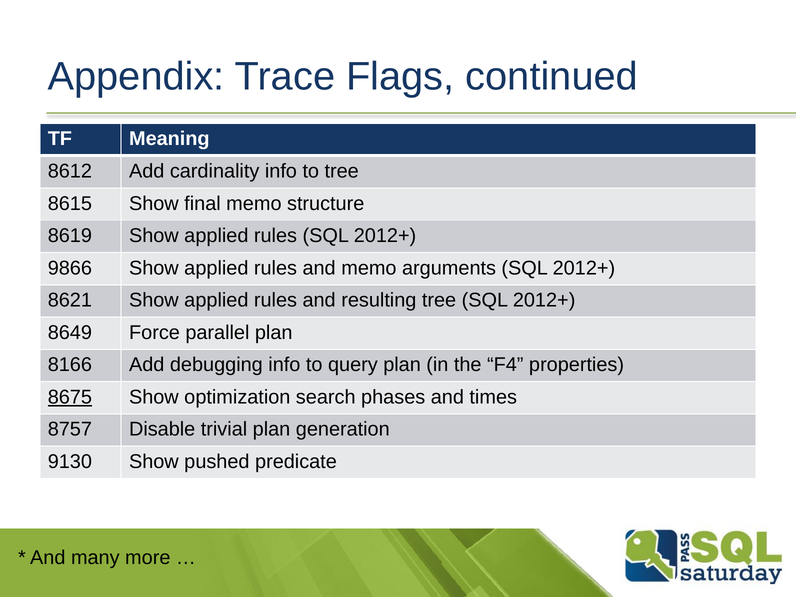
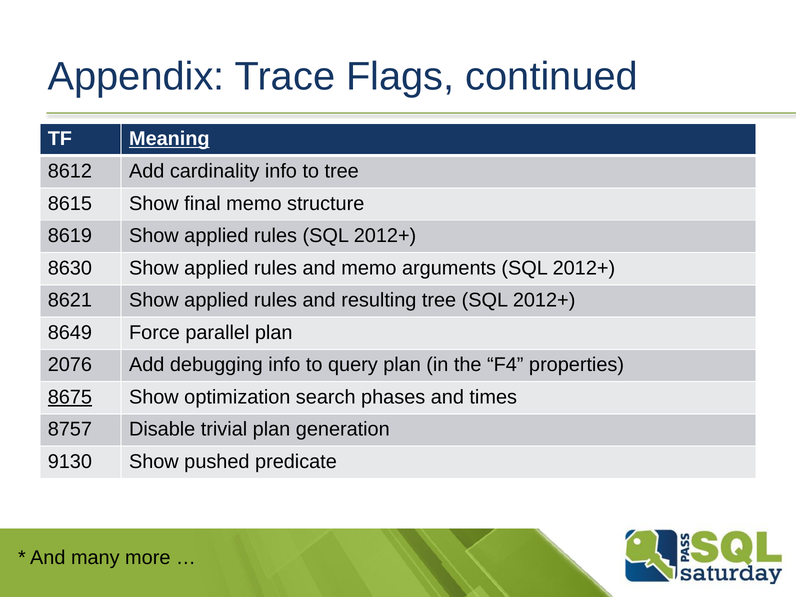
Meaning underline: none -> present
9866: 9866 -> 8630
8166: 8166 -> 2076
